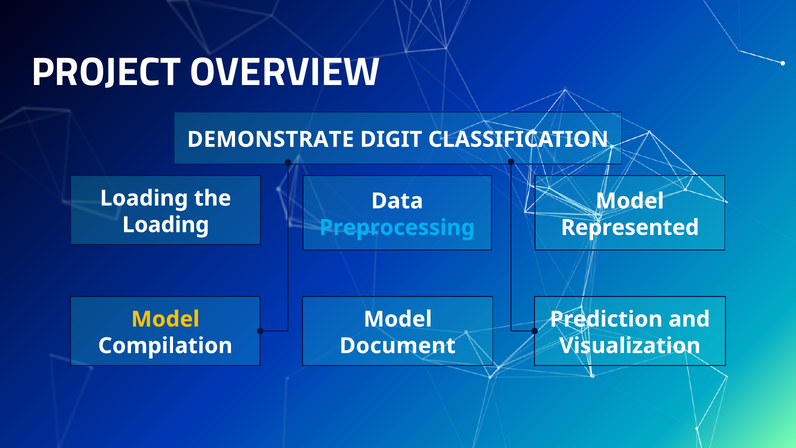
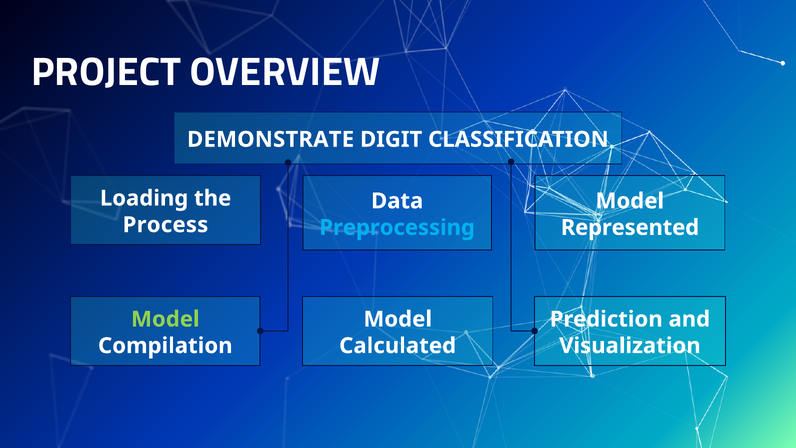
Loading at (166, 225): Loading -> Process
Model at (165, 319) colour: yellow -> light green
Document: Document -> Calculated
